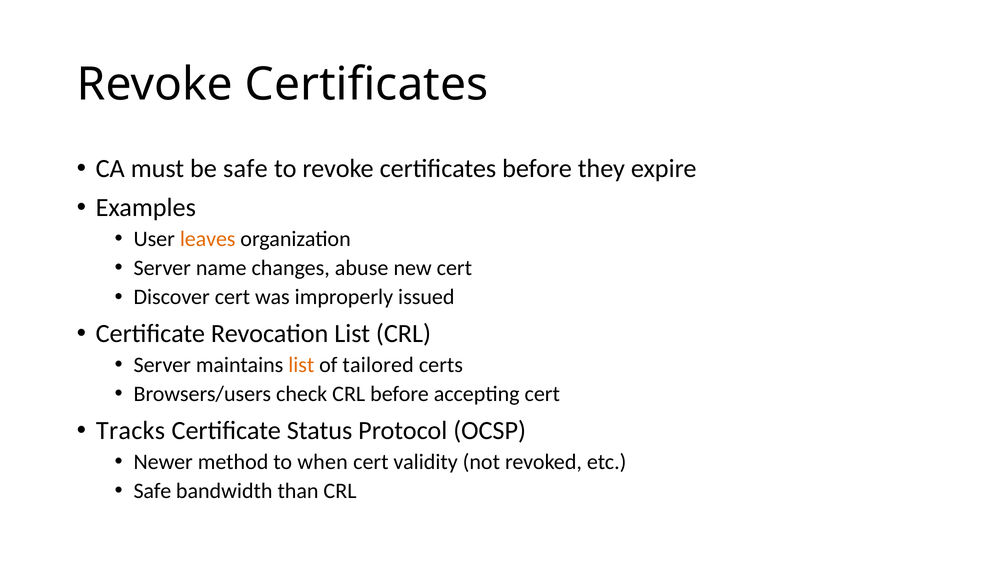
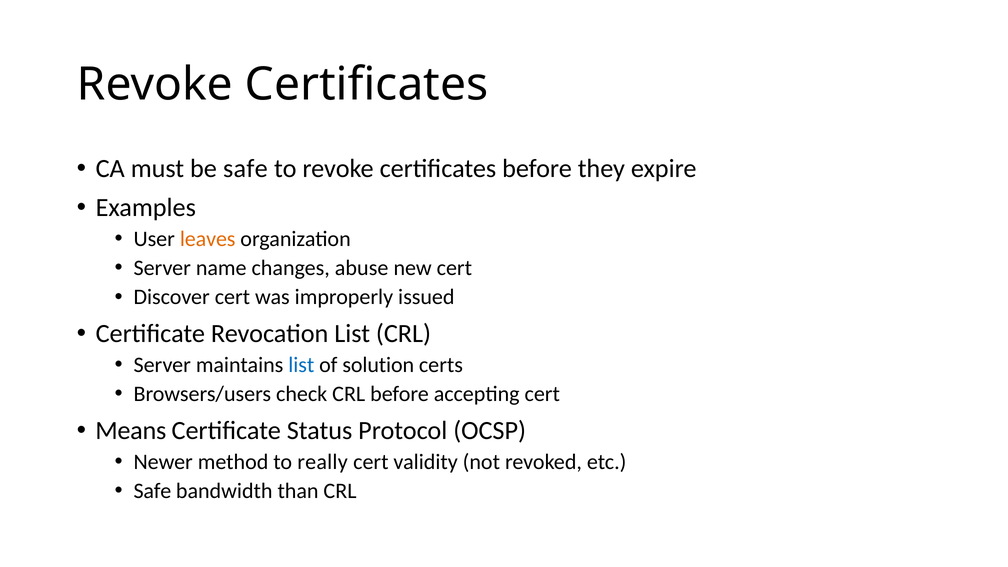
list at (301, 365) colour: orange -> blue
tailored: tailored -> solution
Tracks: Tracks -> Means
when: when -> really
